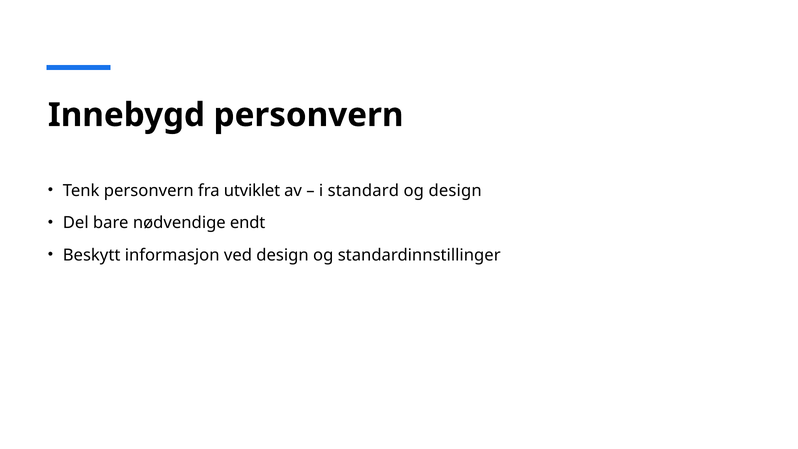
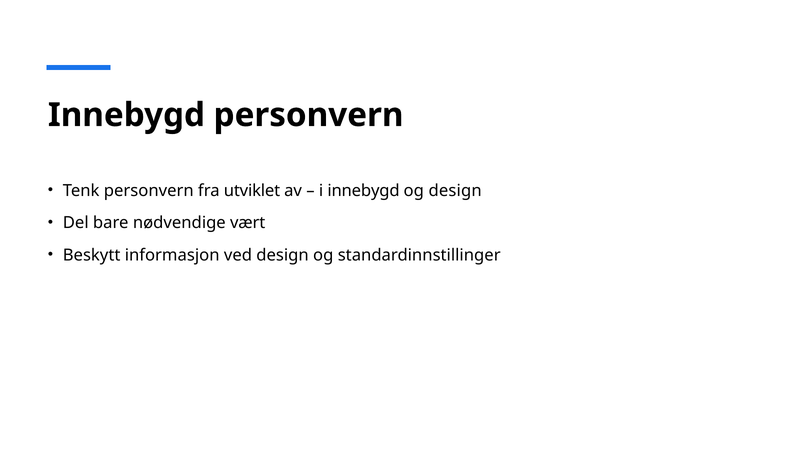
i standard: standard -> innebygd
endt: endt -> vært
